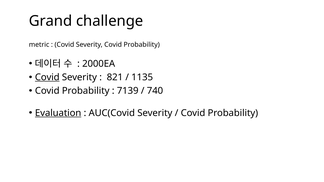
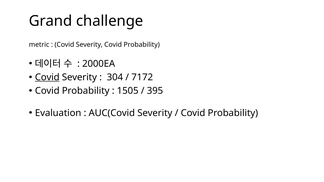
821: 821 -> 304
1135: 1135 -> 7172
7139: 7139 -> 1505
740: 740 -> 395
Evaluation underline: present -> none
